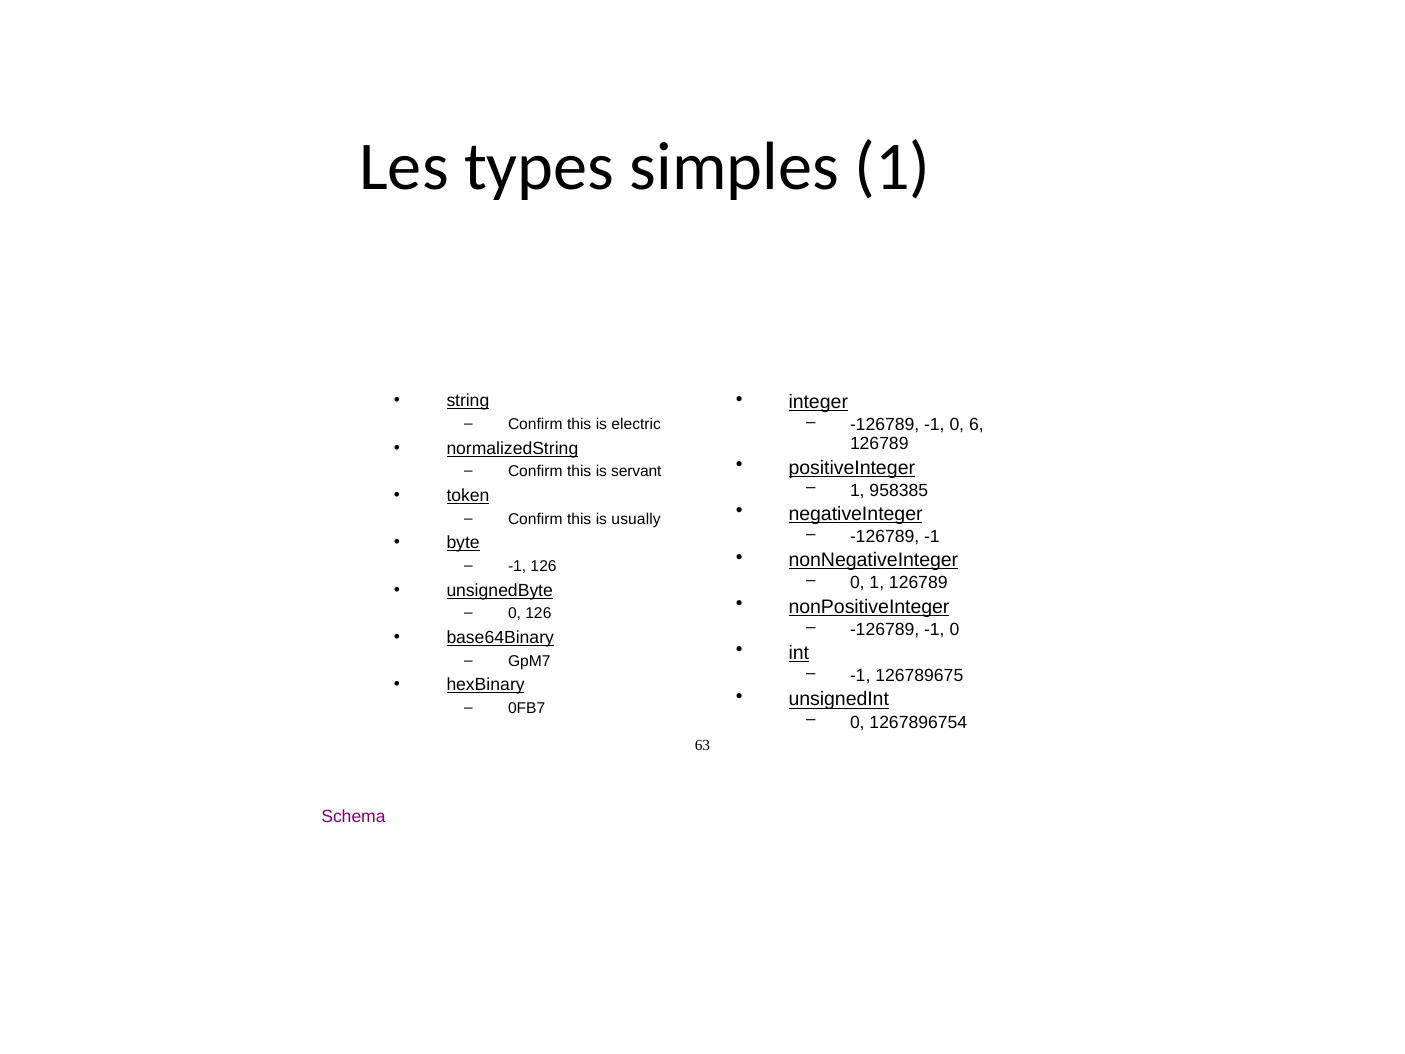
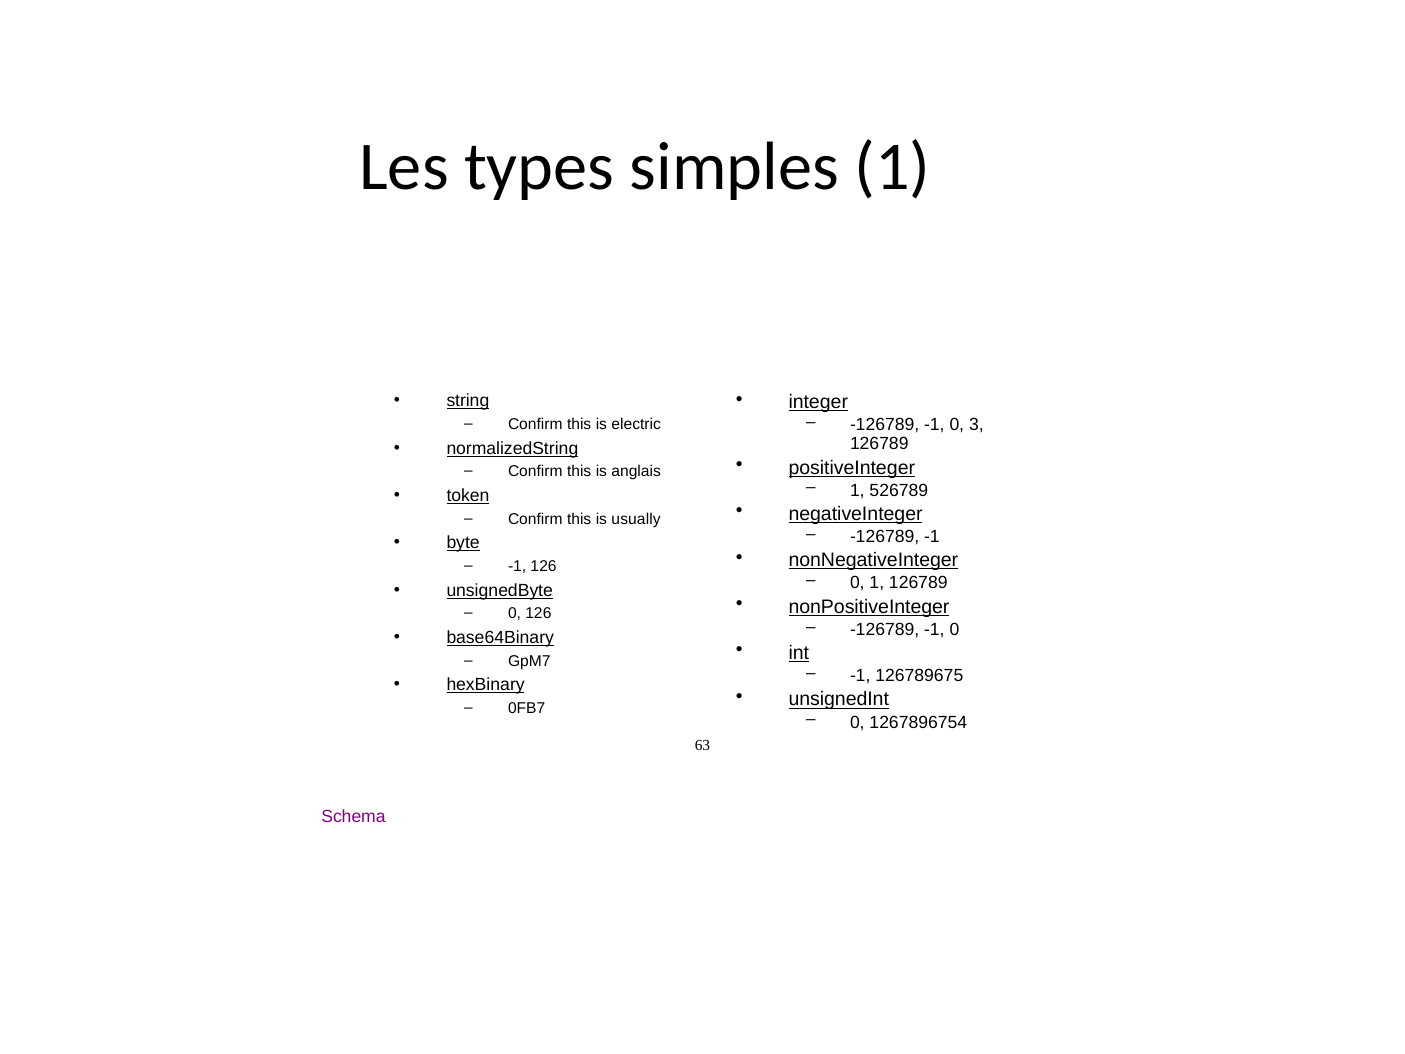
6: 6 -> 3
servant: servant -> anglais
958385: 958385 -> 526789
